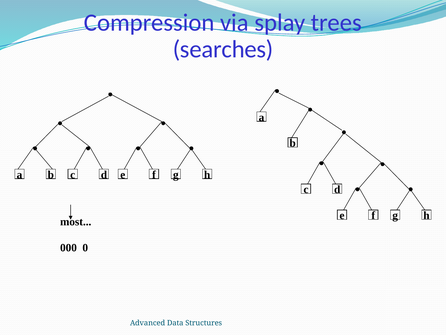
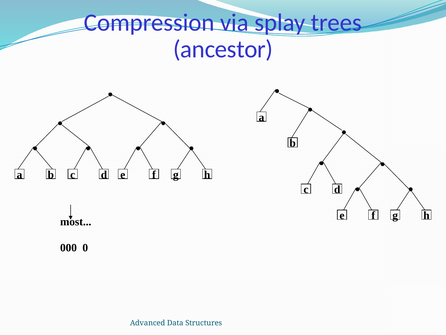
searches: searches -> ancestor
